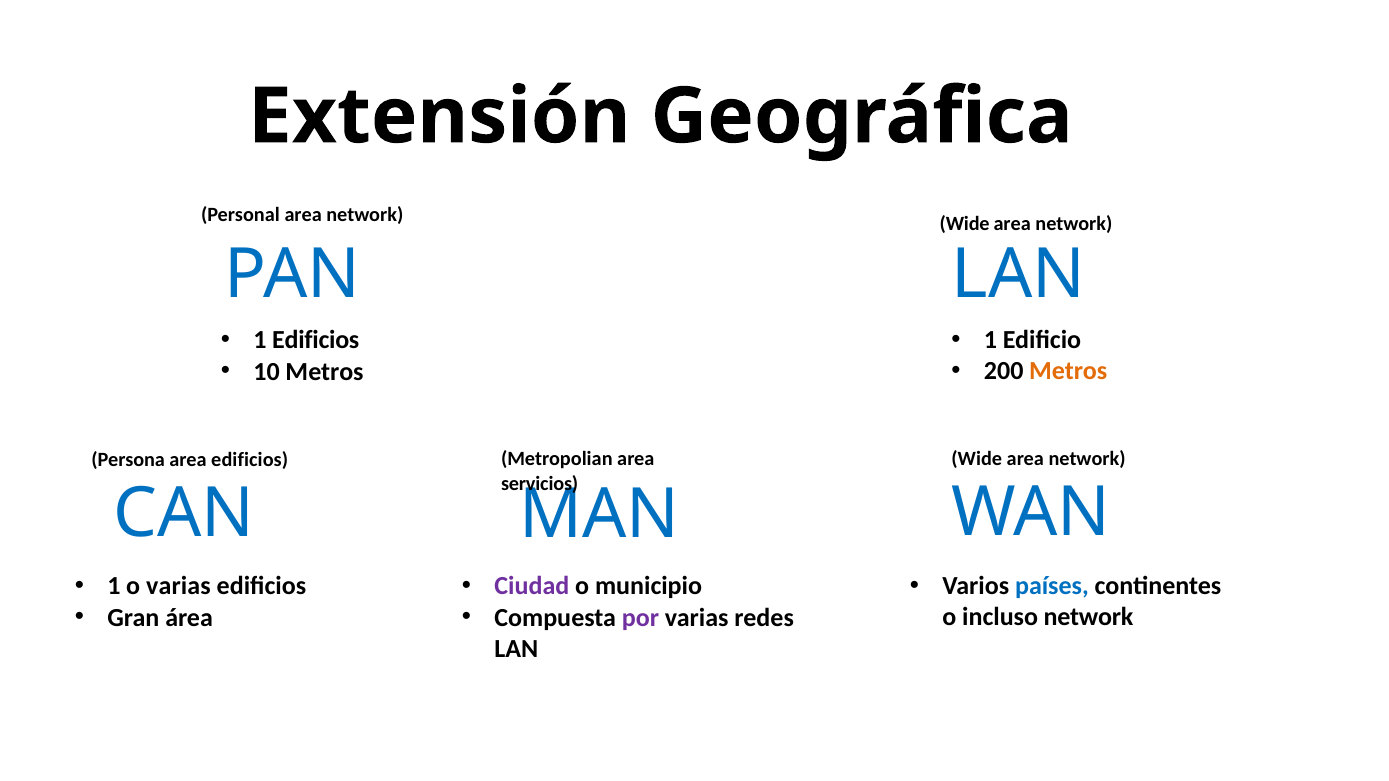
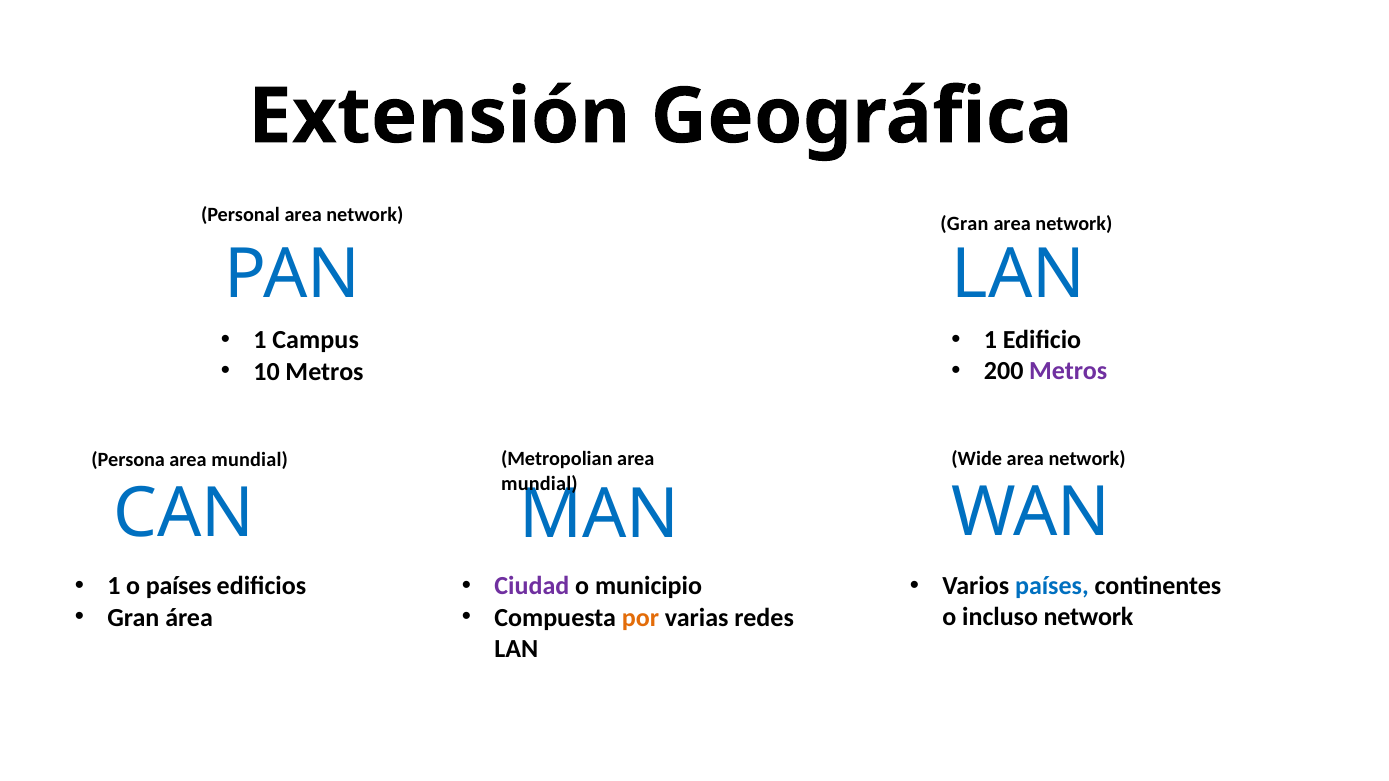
network Wide: Wide -> Gran
1 Edificios: Edificios -> Campus
Metros at (1068, 371) colour: orange -> purple
edificios at (250, 460): edificios -> mundial
servicios at (540, 484): servicios -> mundial
o varias: varias -> países
por colour: purple -> orange
